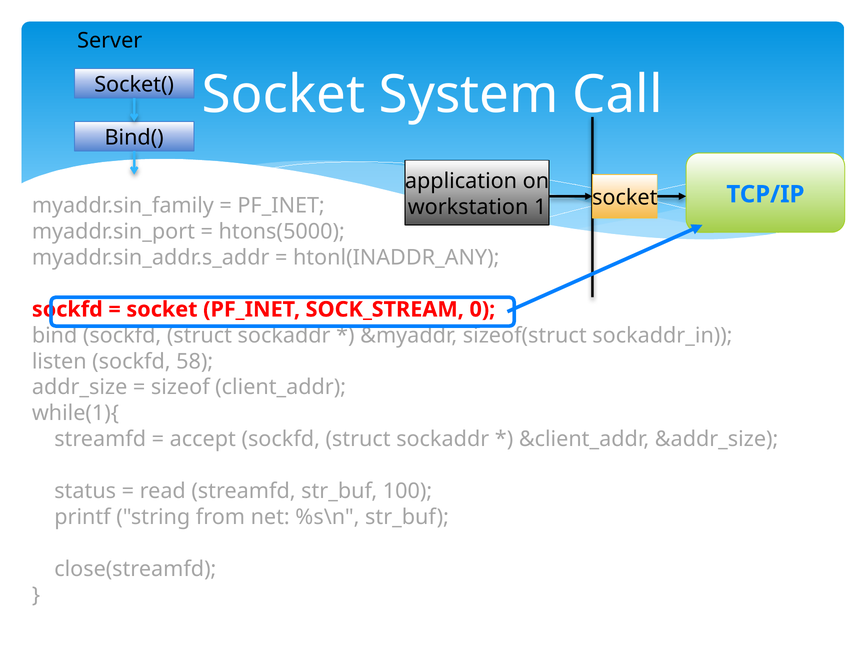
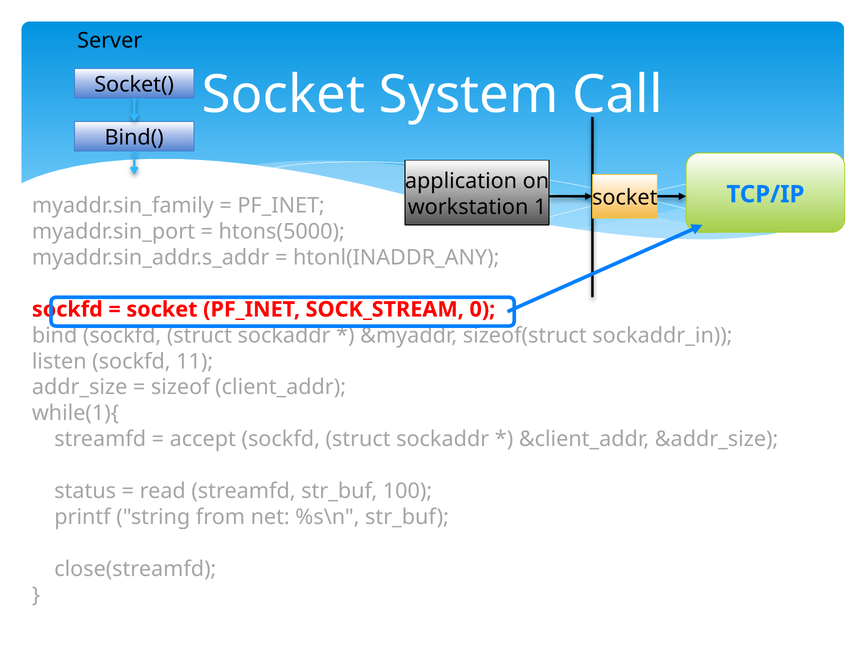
58: 58 -> 11
